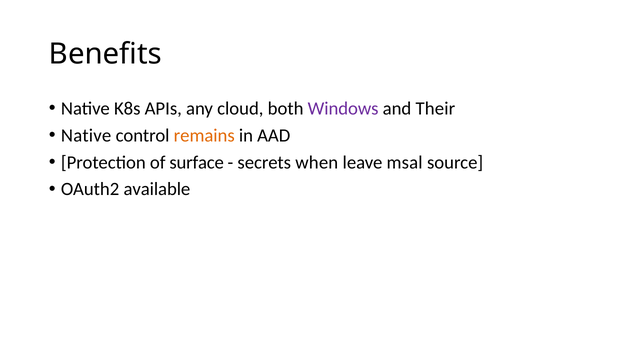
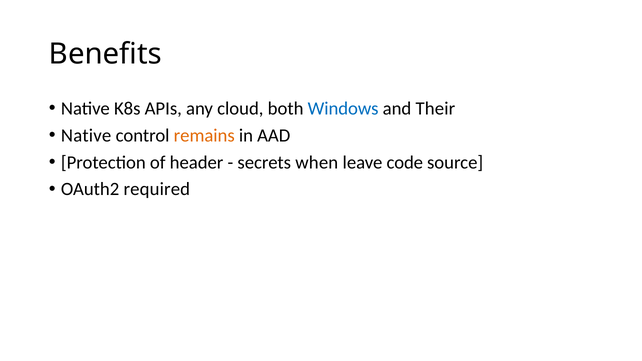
Windows colour: purple -> blue
surface: surface -> header
msal: msal -> code
available: available -> required
